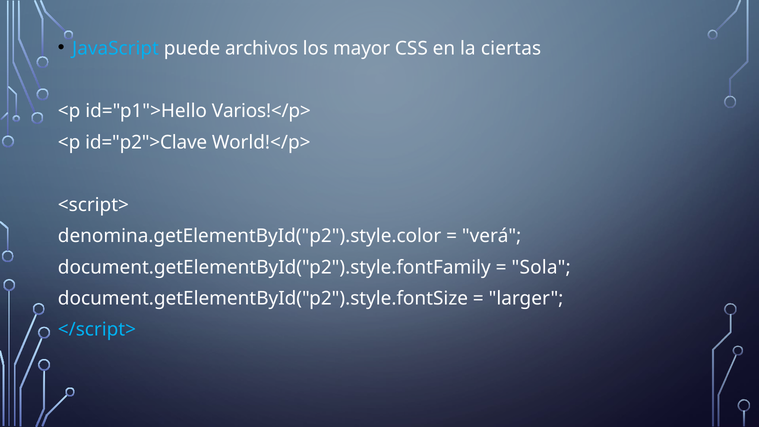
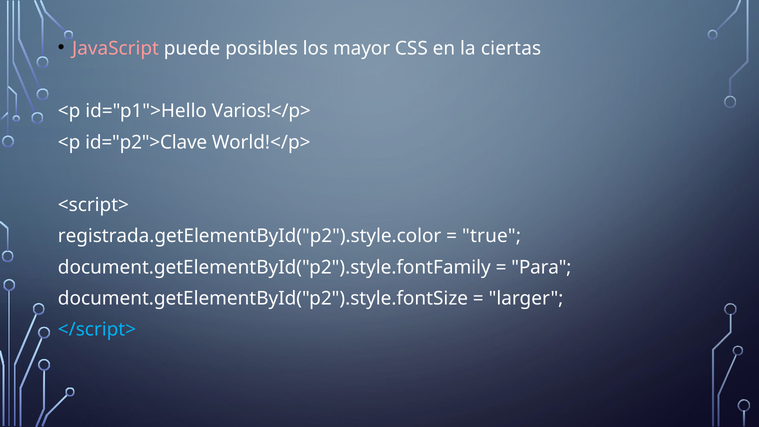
JavaScript colour: light blue -> pink
archivos: archivos -> posibles
denomina.getElementById("p2").style.color: denomina.getElementById("p2").style.color -> registrada.getElementById("p2").style.color
verá: verá -> true
Sola: Sola -> Para
